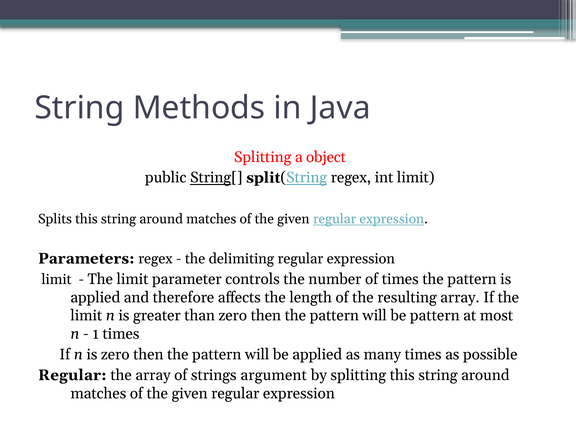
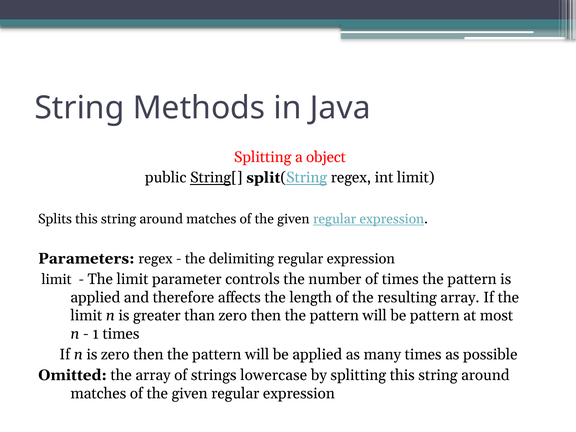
Regular at (72, 375): Regular -> Omitted
argument: argument -> lowercase
